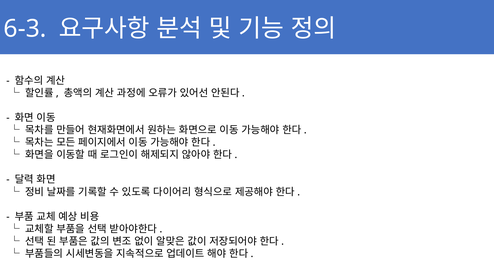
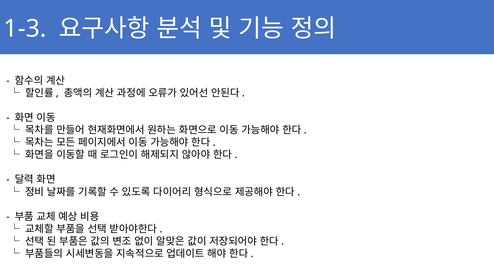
6-3: 6-3 -> 1-3
